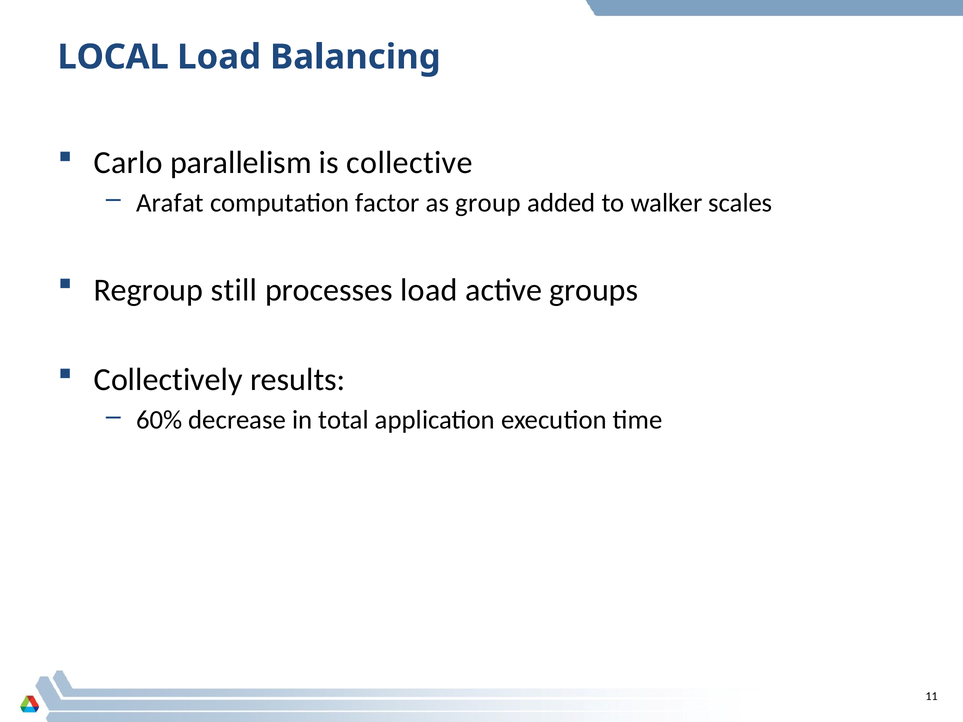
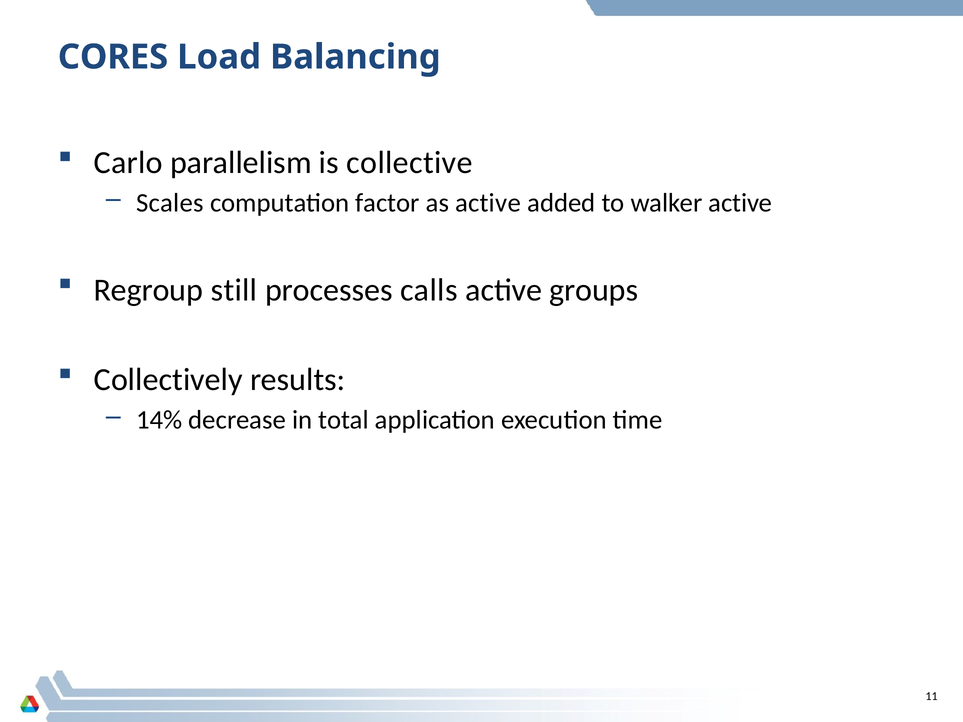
LOCAL: LOCAL -> CORES
Arafat: Arafat -> Scales
as group: group -> active
walker scales: scales -> active
processes load: load -> calls
60%: 60% -> 14%
